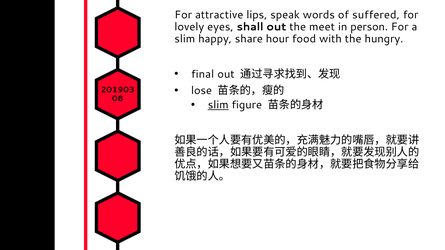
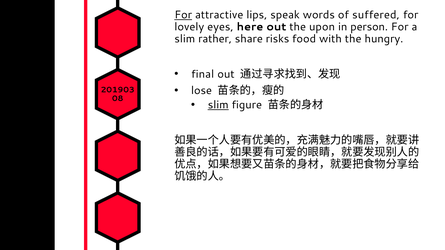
For at (183, 15) underline: none -> present
shall: shall -> here
meet: meet -> upon
happy: happy -> rather
hour: hour -> risks
